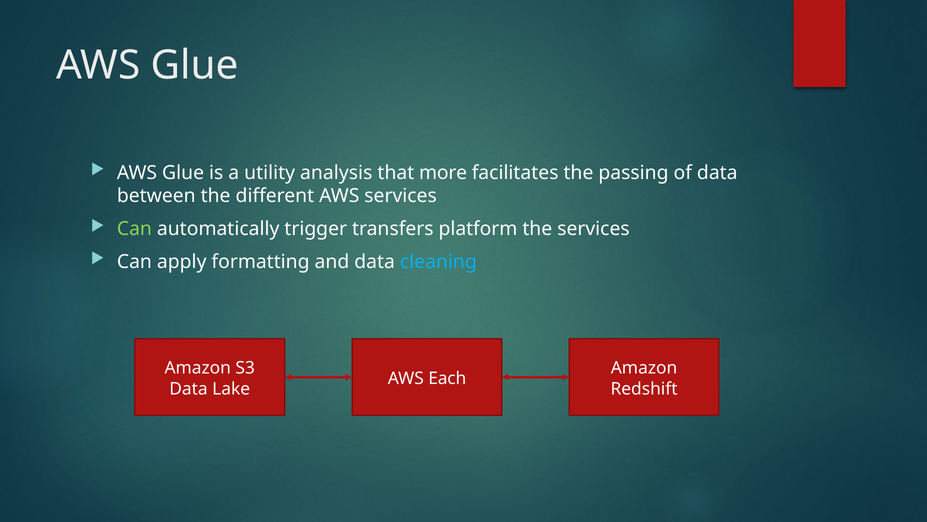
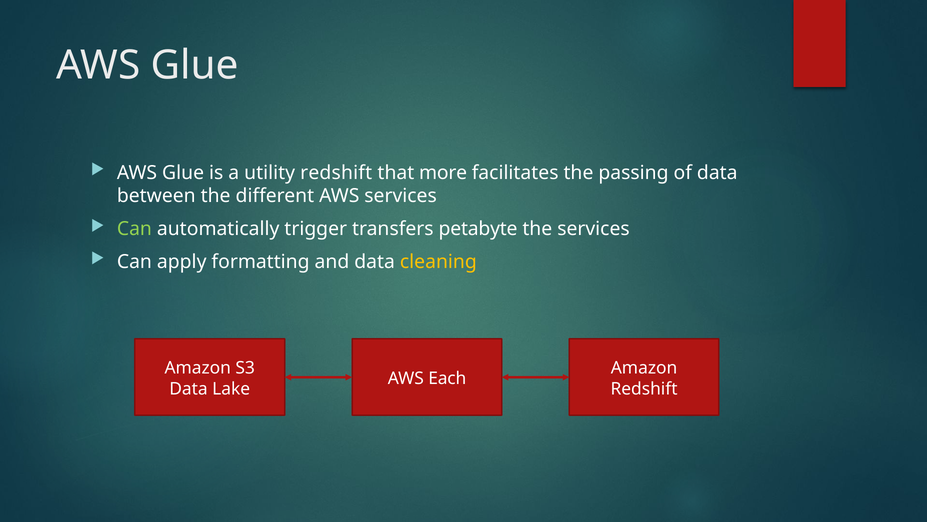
utility analysis: analysis -> redshift
platform: platform -> petabyte
cleaning colour: light blue -> yellow
